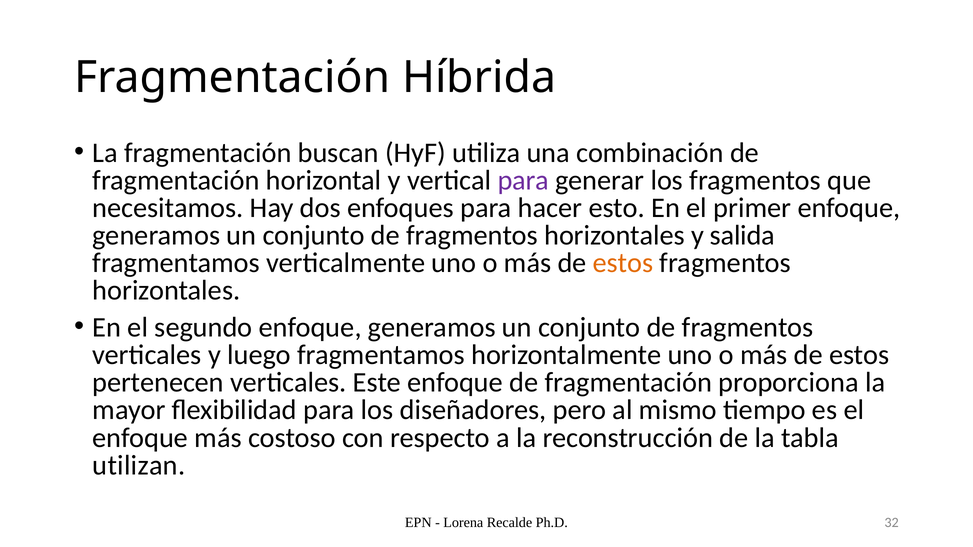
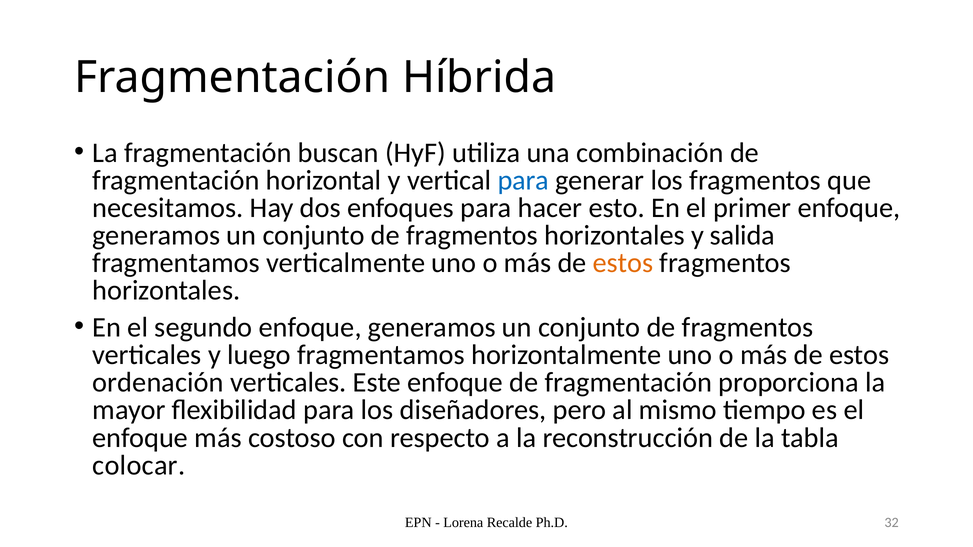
para at (523, 180) colour: purple -> blue
pertenecen: pertenecen -> ordenación
utilizan: utilizan -> colocar
